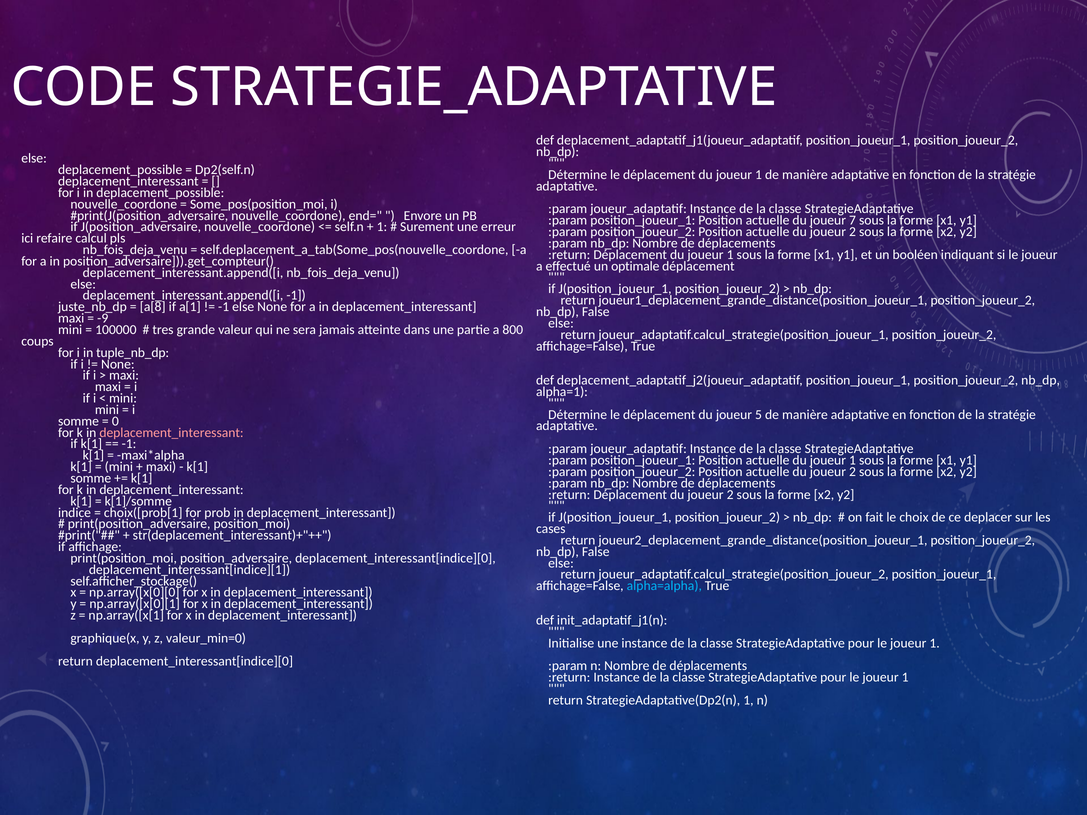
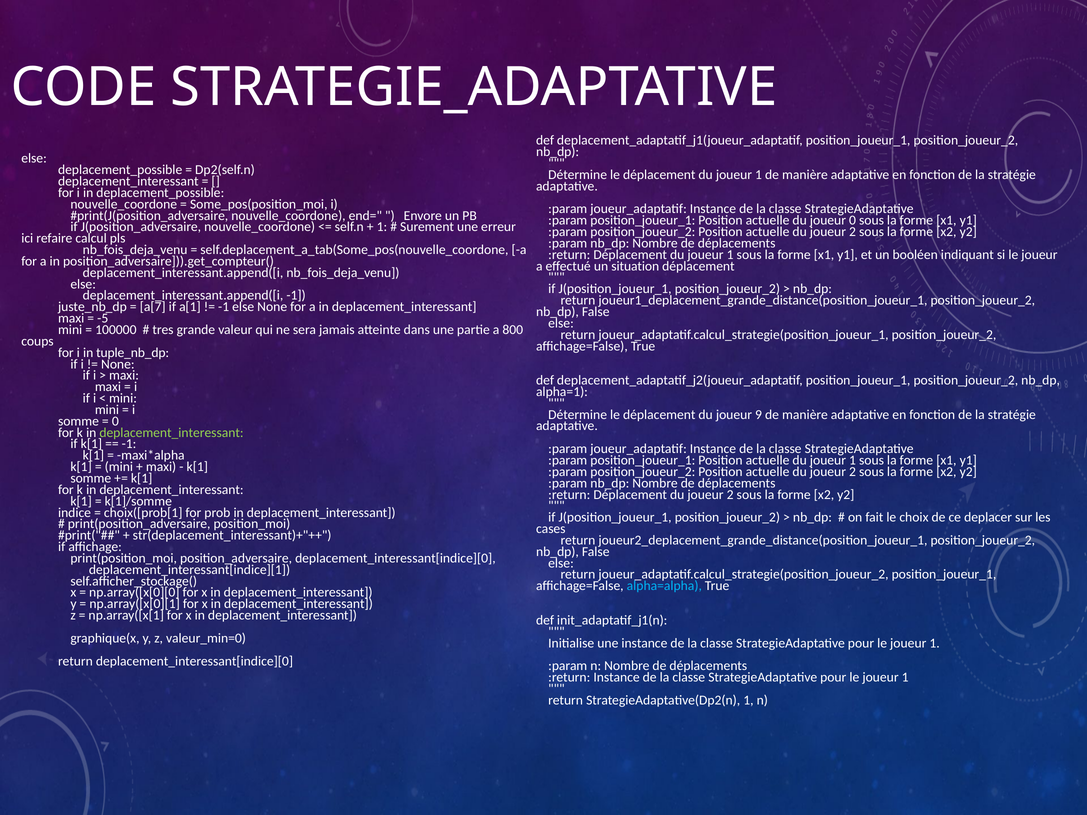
joueur 7: 7 -> 0
optimale: optimale -> situation
a[8: a[8 -> a[7
-9: -9 -> -5
5: 5 -> 9
deplacement_interessant at (171, 433) colour: pink -> light green
